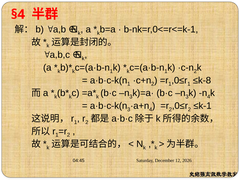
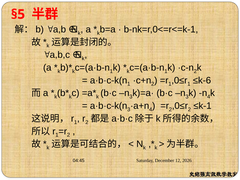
§4: §4 -> §5
≤k-8: ≤k-8 -> ≤k-6
